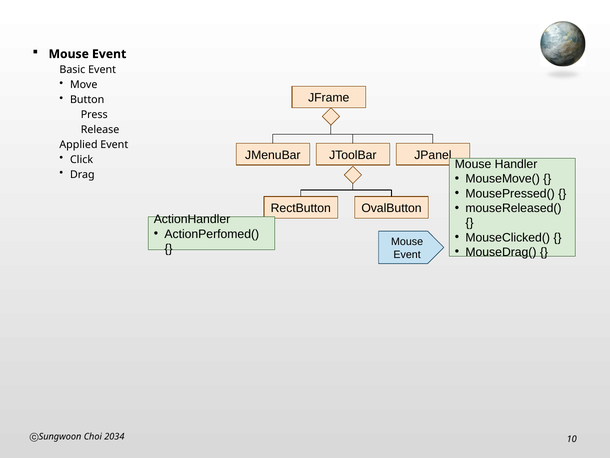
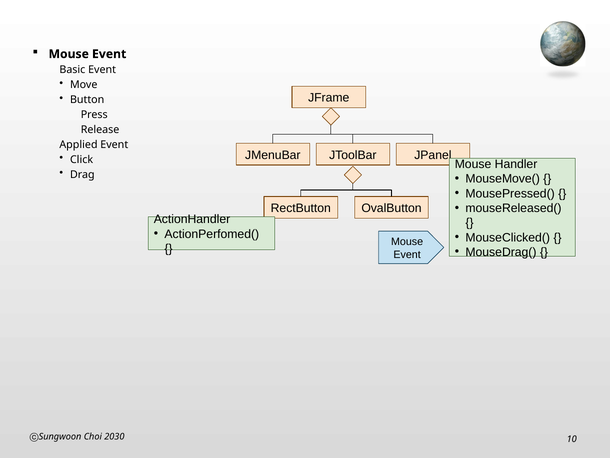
2034: 2034 -> 2030
